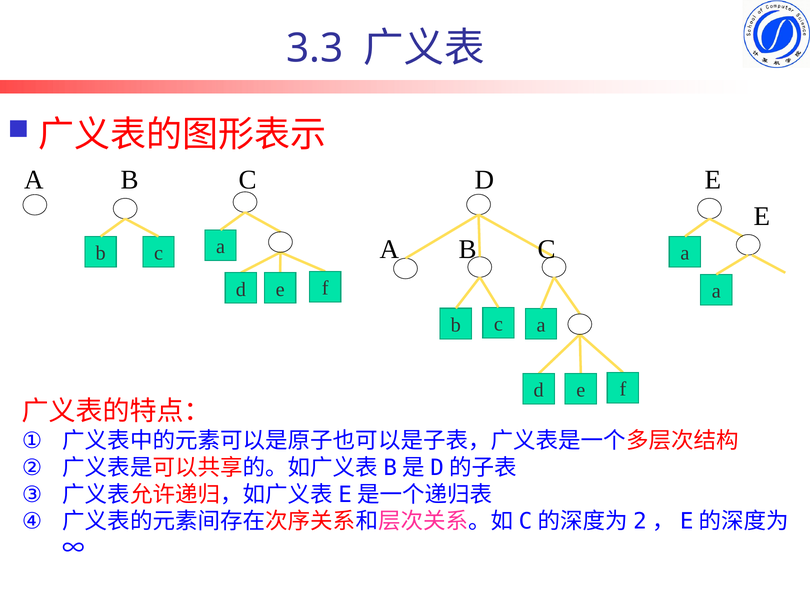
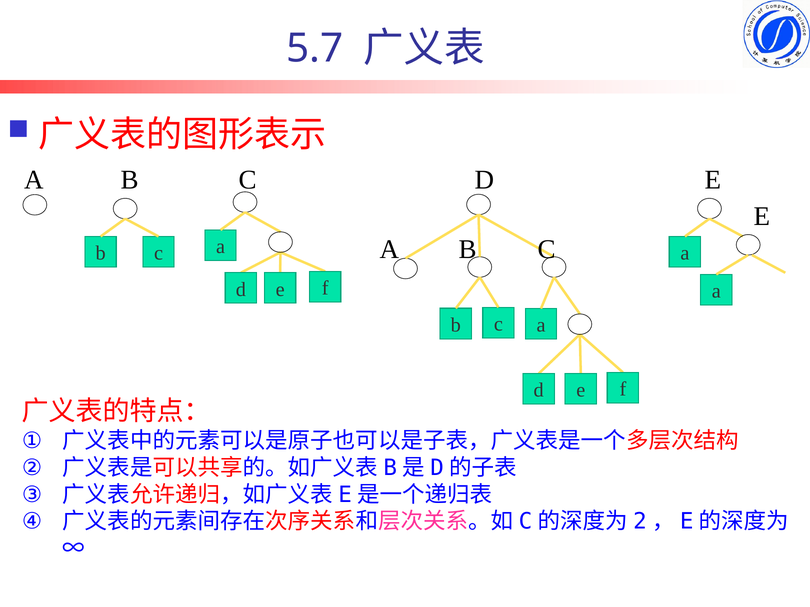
3.3: 3.3 -> 5.7
